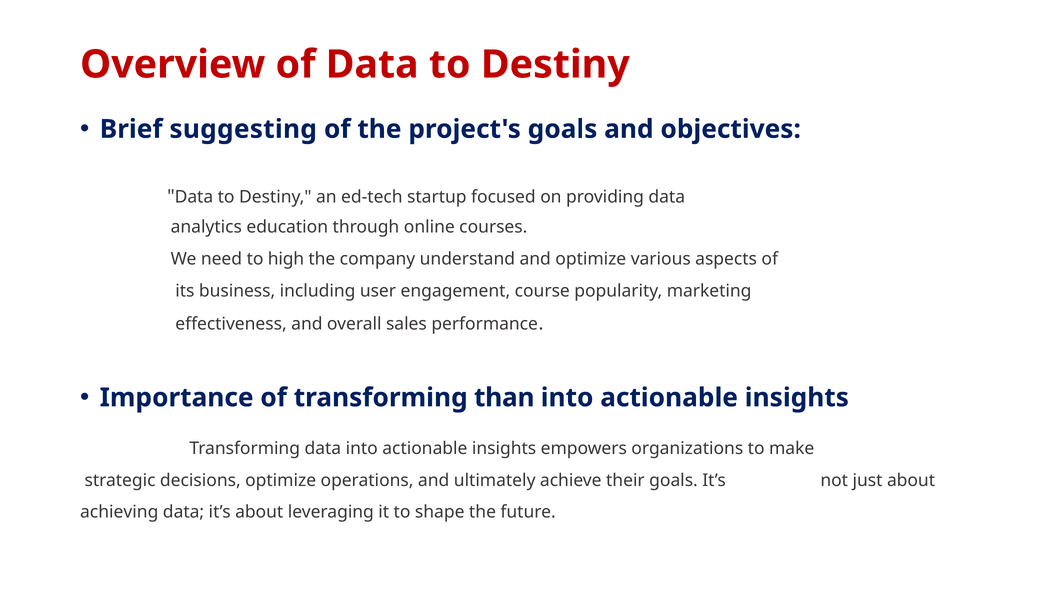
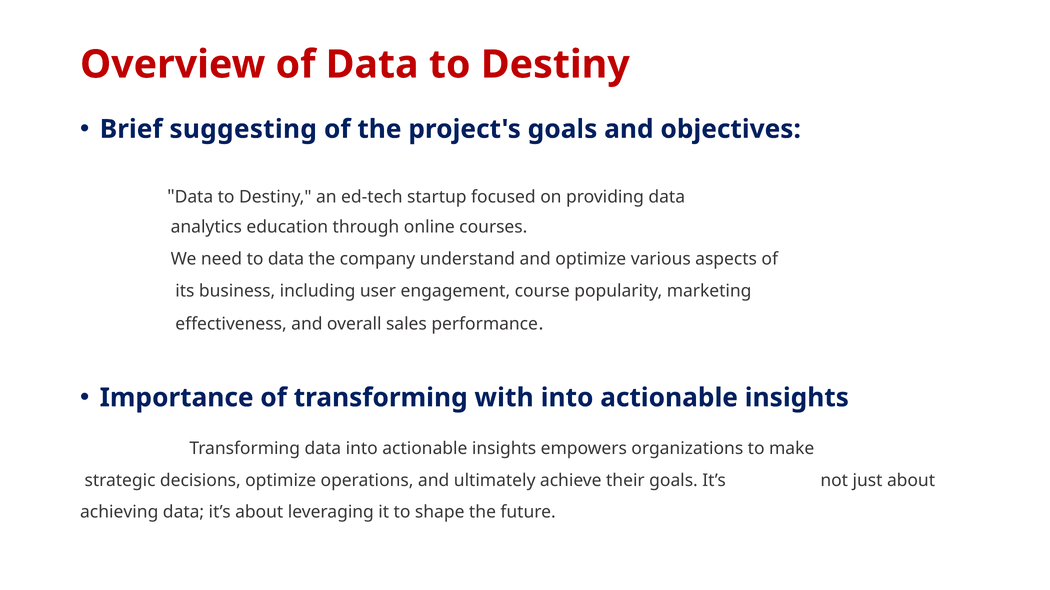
to high: high -> data
than: than -> with
